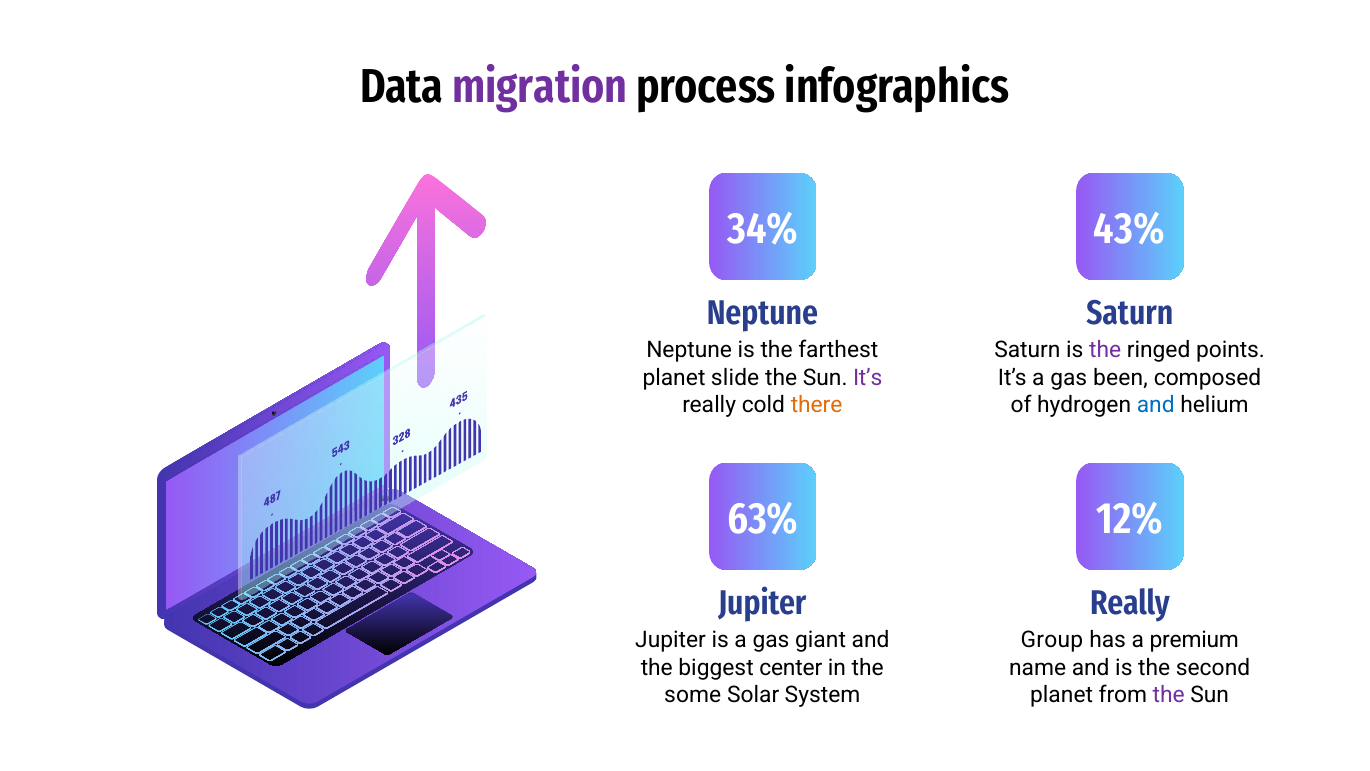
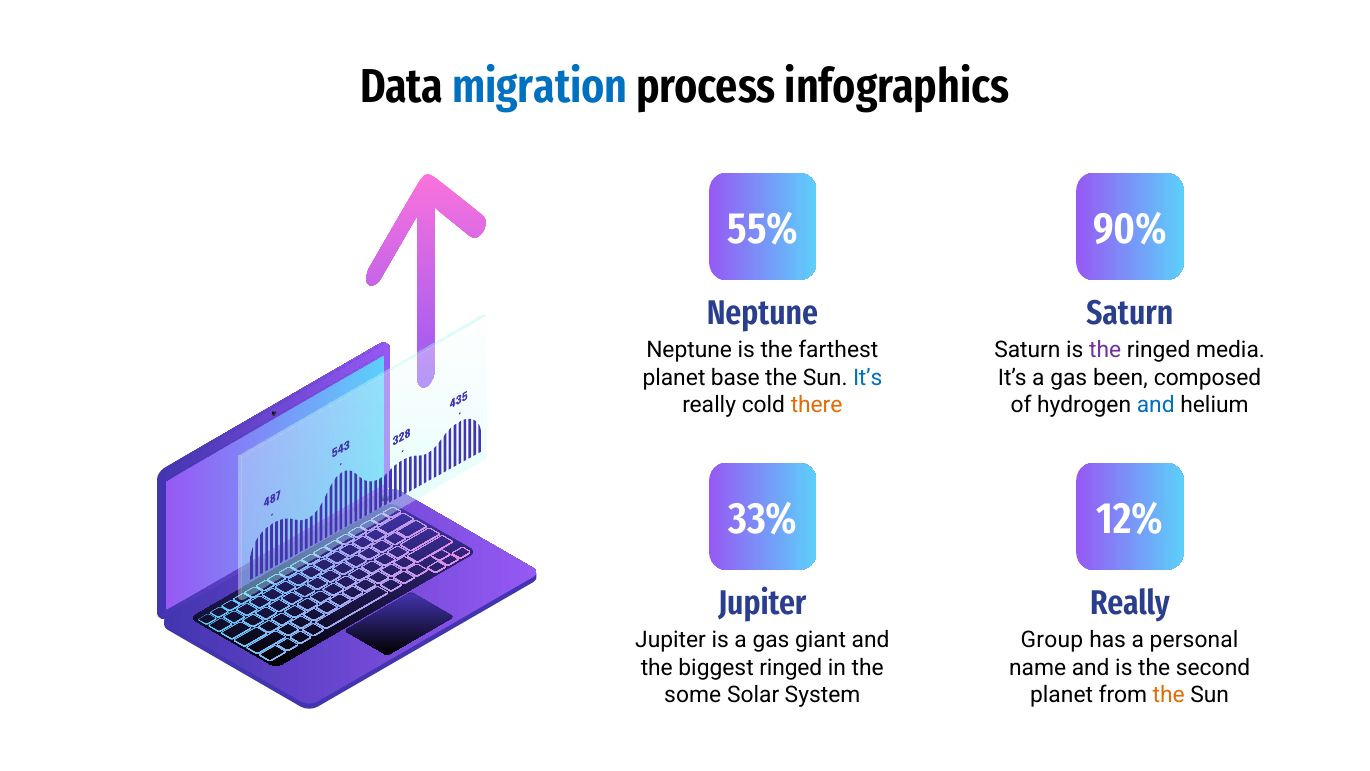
migration colour: purple -> blue
34%: 34% -> 55%
43%: 43% -> 90%
points: points -> media
slide: slide -> base
It’s at (868, 378) colour: purple -> blue
63%: 63% -> 33%
premium: premium -> personal
biggest center: center -> ringed
the at (1169, 695) colour: purple -> orange
